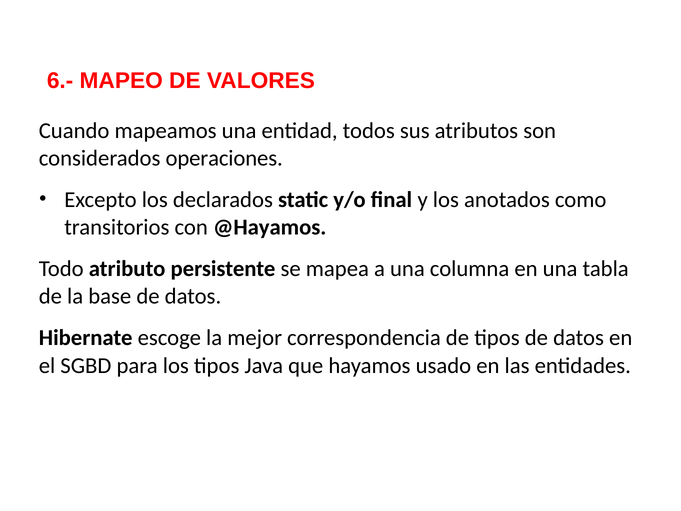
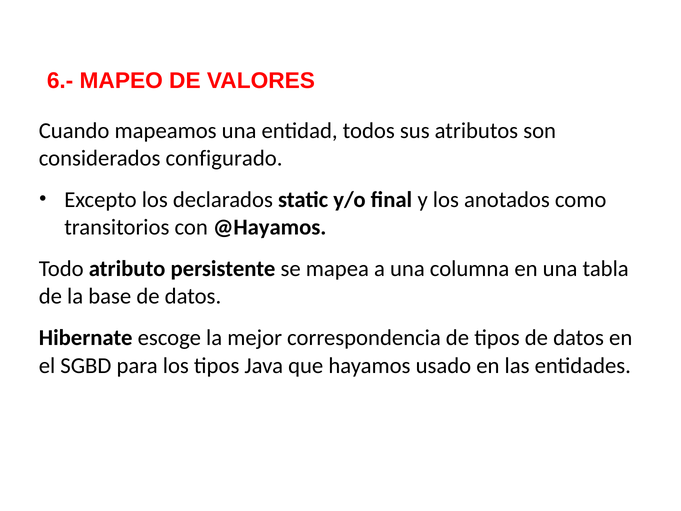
operaciones: operaciones -> configurado
